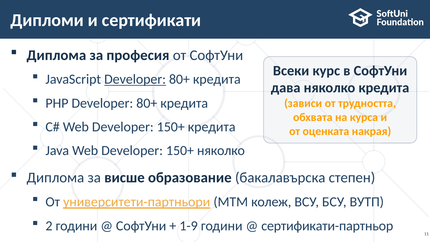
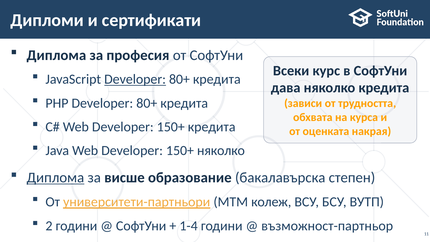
Диплома at (55, 178) underline: none -> present
1-9: 1-9 -> 1-4
сертификати-партньор: сертификати-партньор -> възможност-партньор
